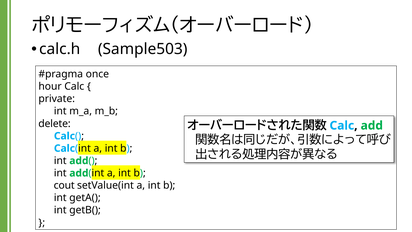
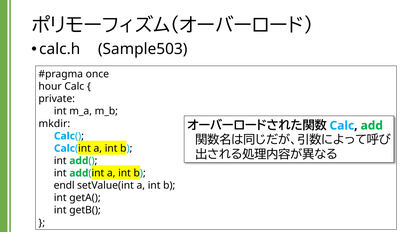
delete: delete -> mkdir
cout: cout -> endl
